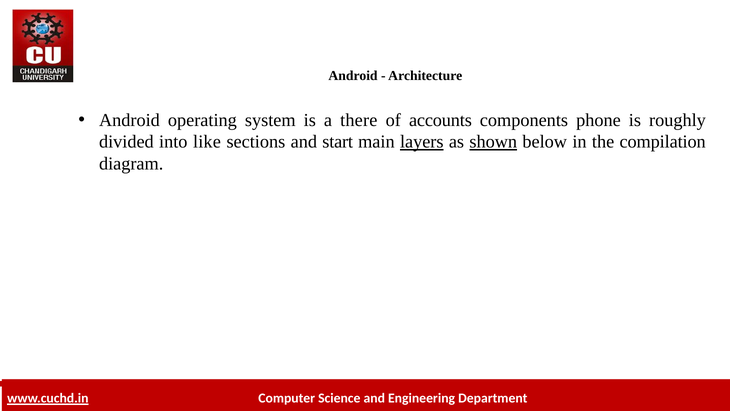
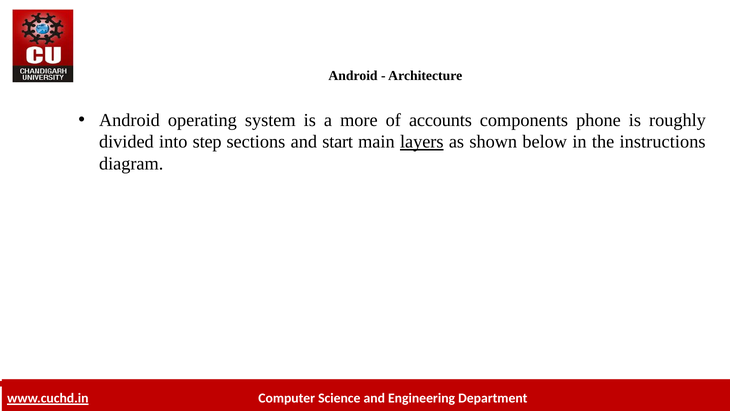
there: there -> more
like: like -> step
shown underline: present -> none
compilation: compilation -> instructions
